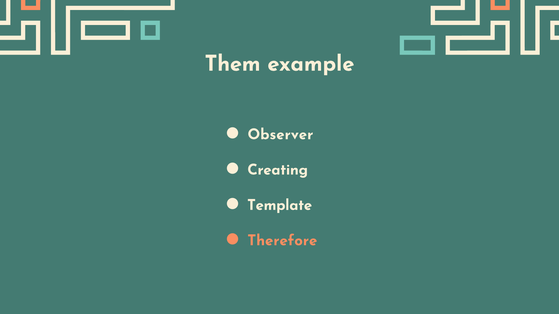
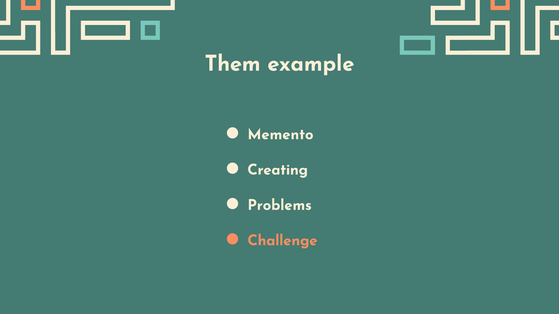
Observer: Observer -> Memento
Template: Template -> Problems
Therefore: Therefore -> Challenge
